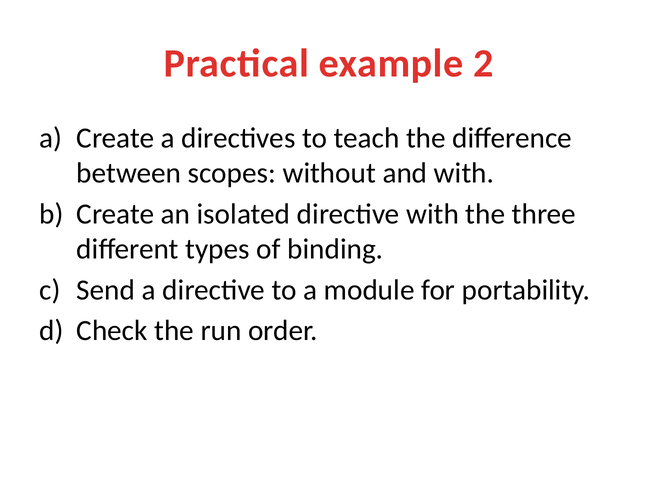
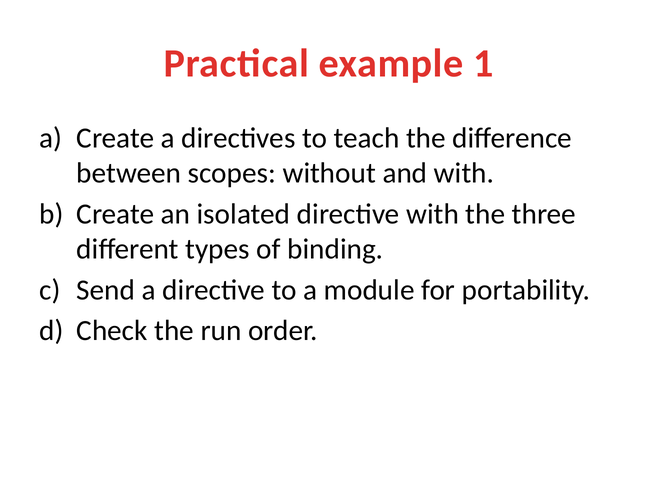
2: 2 -> 1
